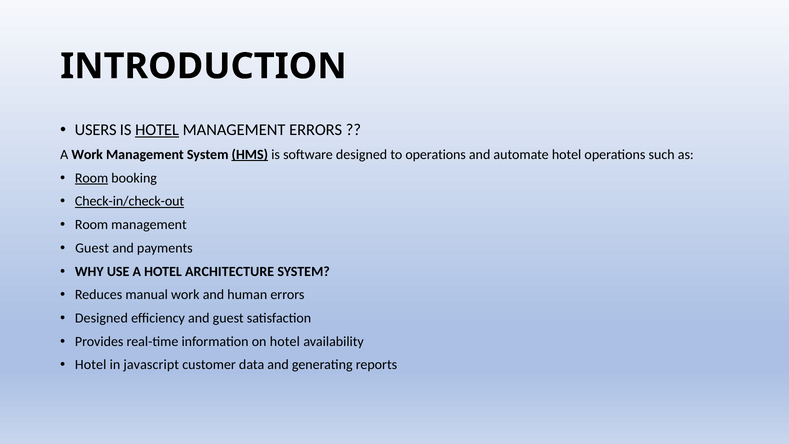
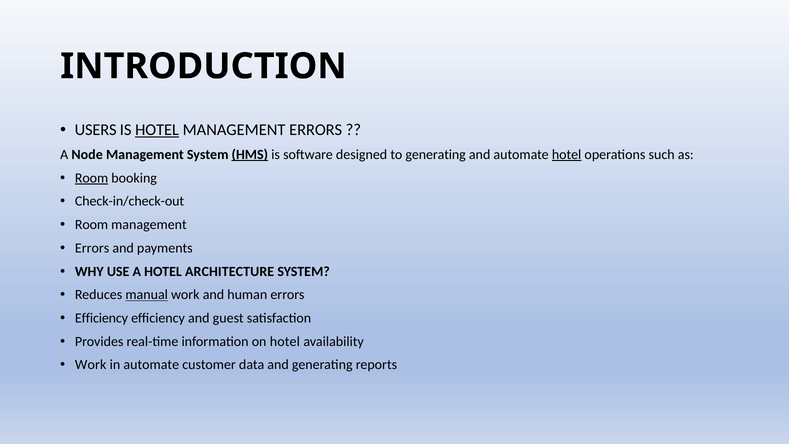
A Work: Work -> Node
to operations: operations -> generating
hotel at (567, 155) underline: none -> present
Check-in/check-out underline: present -> none
Guest at (92, 248): Guest -> Errors
manual underline: none -> present
Designed at (101, 318): Designed -> Efficiency
Hotel at (91, 365): Hotel -> Work
in javascript: javascript -> automate
